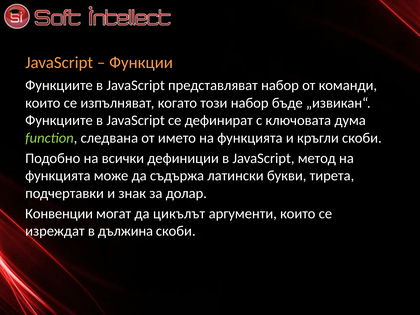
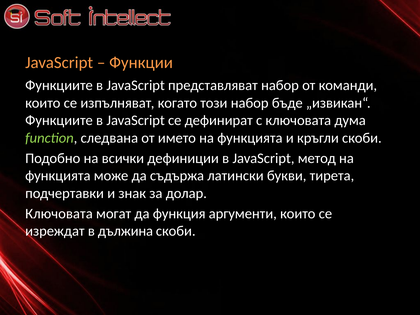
Конвенции at (59, 214): Конвенции -> Ключовата
цикълът: цикълът -> функция
